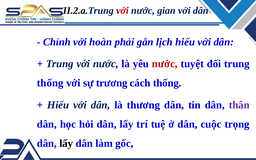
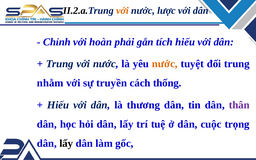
với at (122, 11) colour: red -> orange
gian: gian -> lược
lịch: lịch -> tích
nước at (165, 64) colour: red -> orange
thống at (50, 83): thống -> nhằm
trương: trương -> truyền
